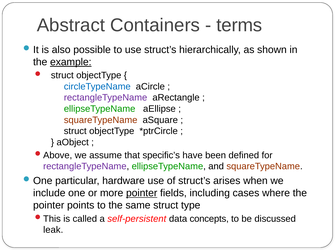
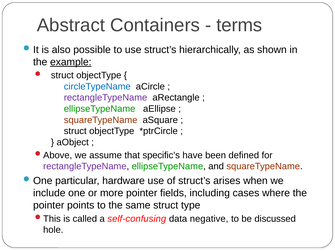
pointer at (142, 193) underline: present -> none
self-persistent: self-persistent -> self-confusing
concepts: concepts -> negative
leak: leak -> hole
